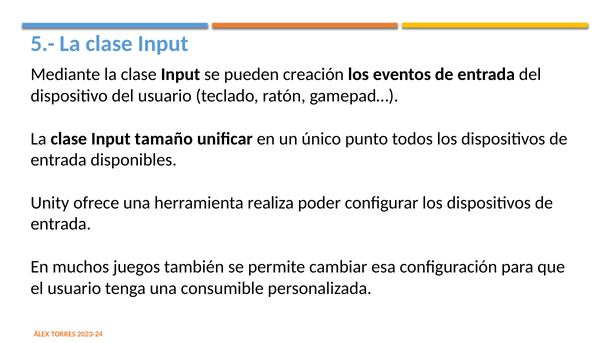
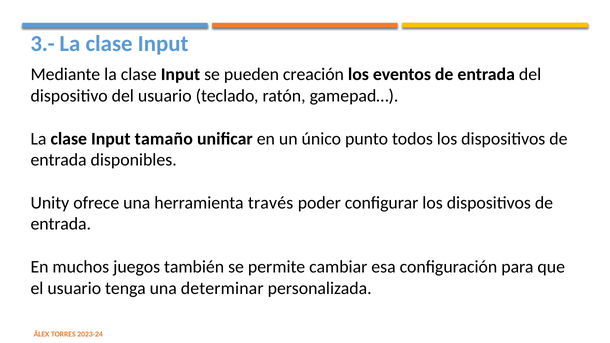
5.-: 5.- -> 3.-
realiza: realiza -> través
consumible: consumible -> determinar
